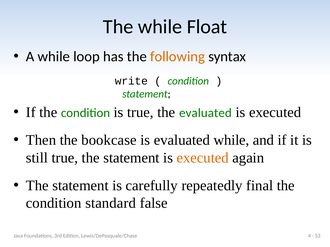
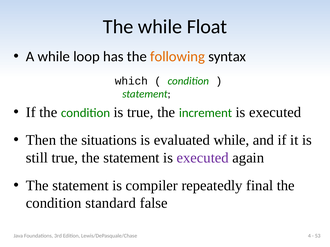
write: write -> which
the evaluated: evaluated -> increment
bookcase: bookcase -> situations
executed at (203, 158) colour: orange -> purple
carefully: carefully -> compiler
